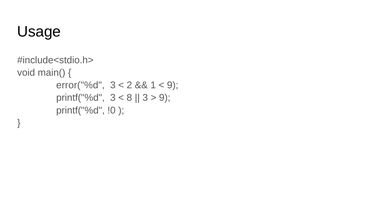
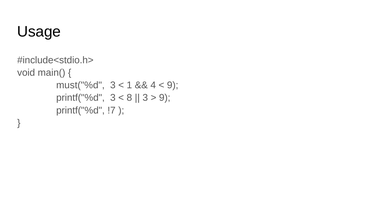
error("%d: error("%d -> must("%d
2: 2 -> 1
1: 1 -> 4
!0: !0 -> !7
